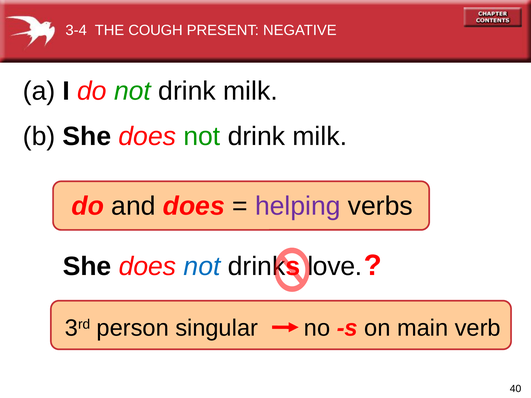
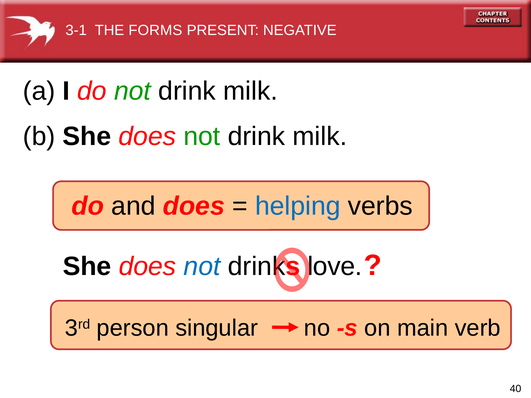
3-4: 3-4 -> 3-1
COUGH: COUGH -> FORMS
helping colour: purple -> blue
